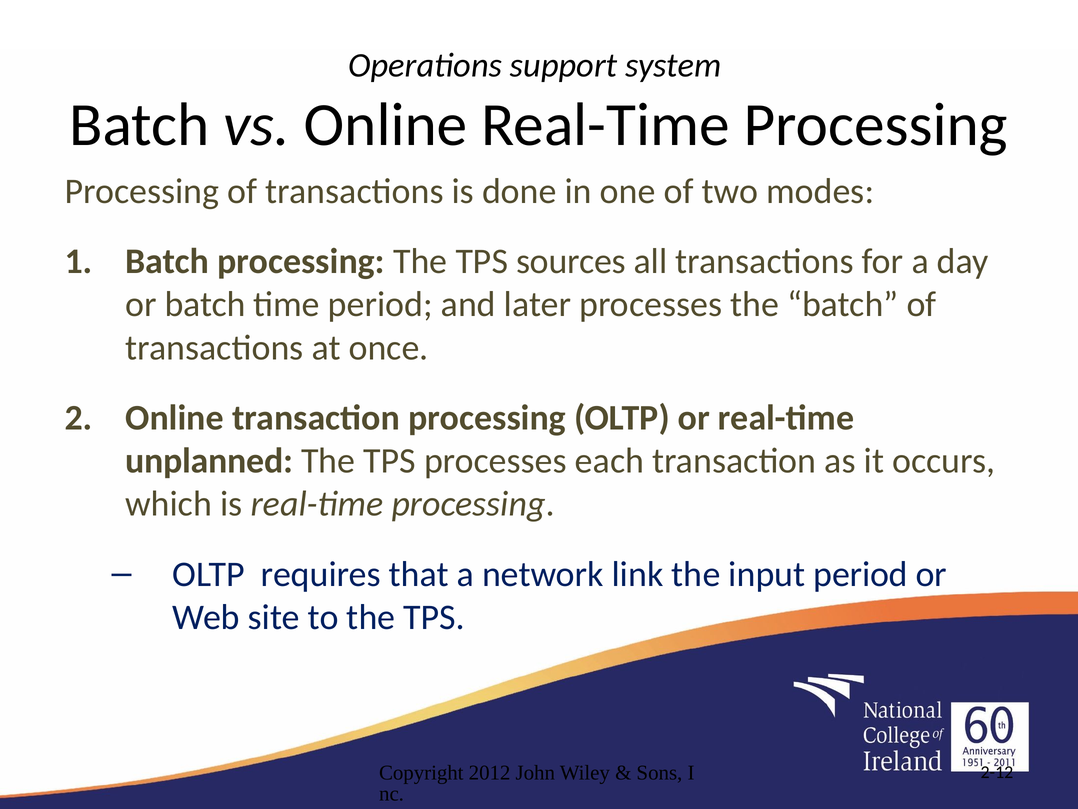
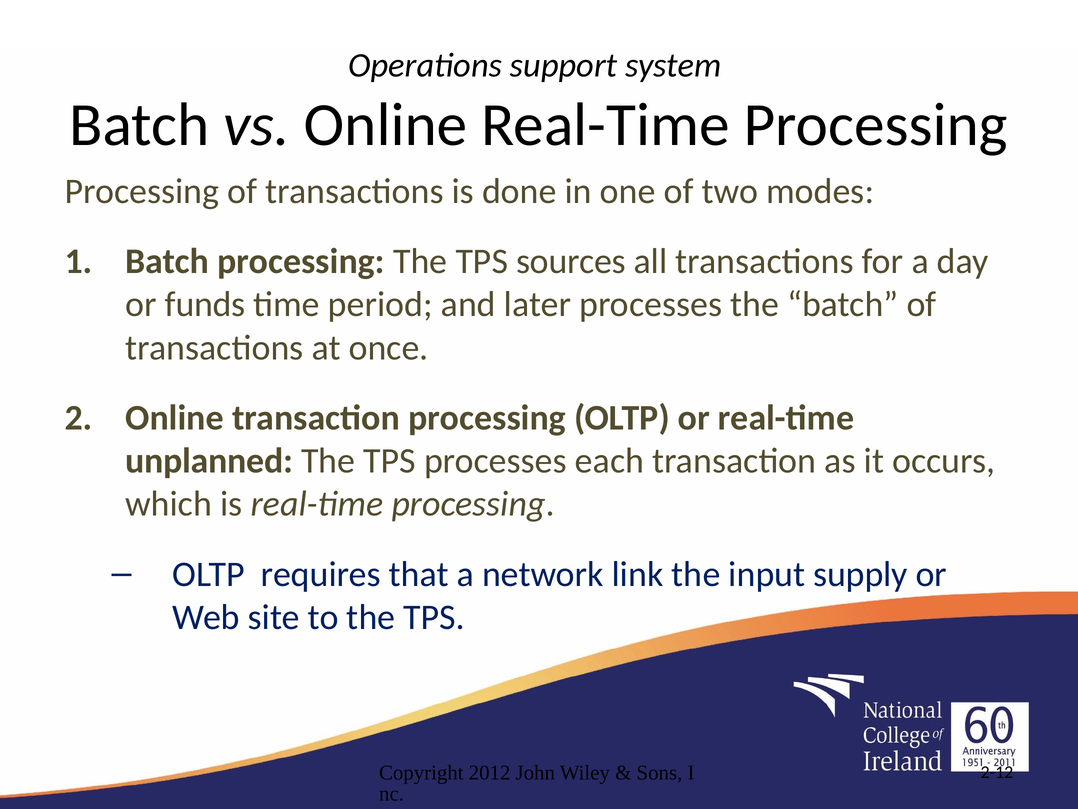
or batch: batch -> funds
input period: period -> supply
